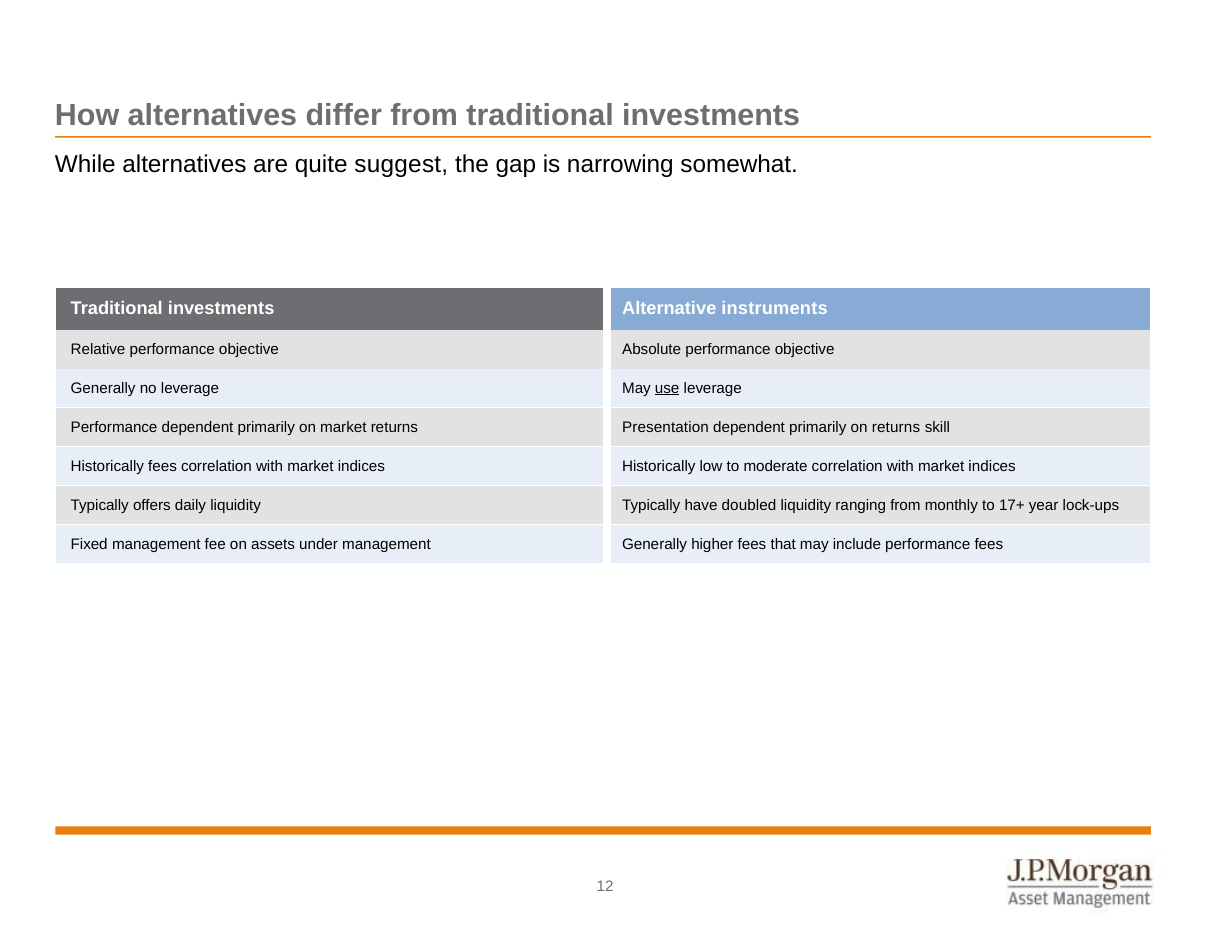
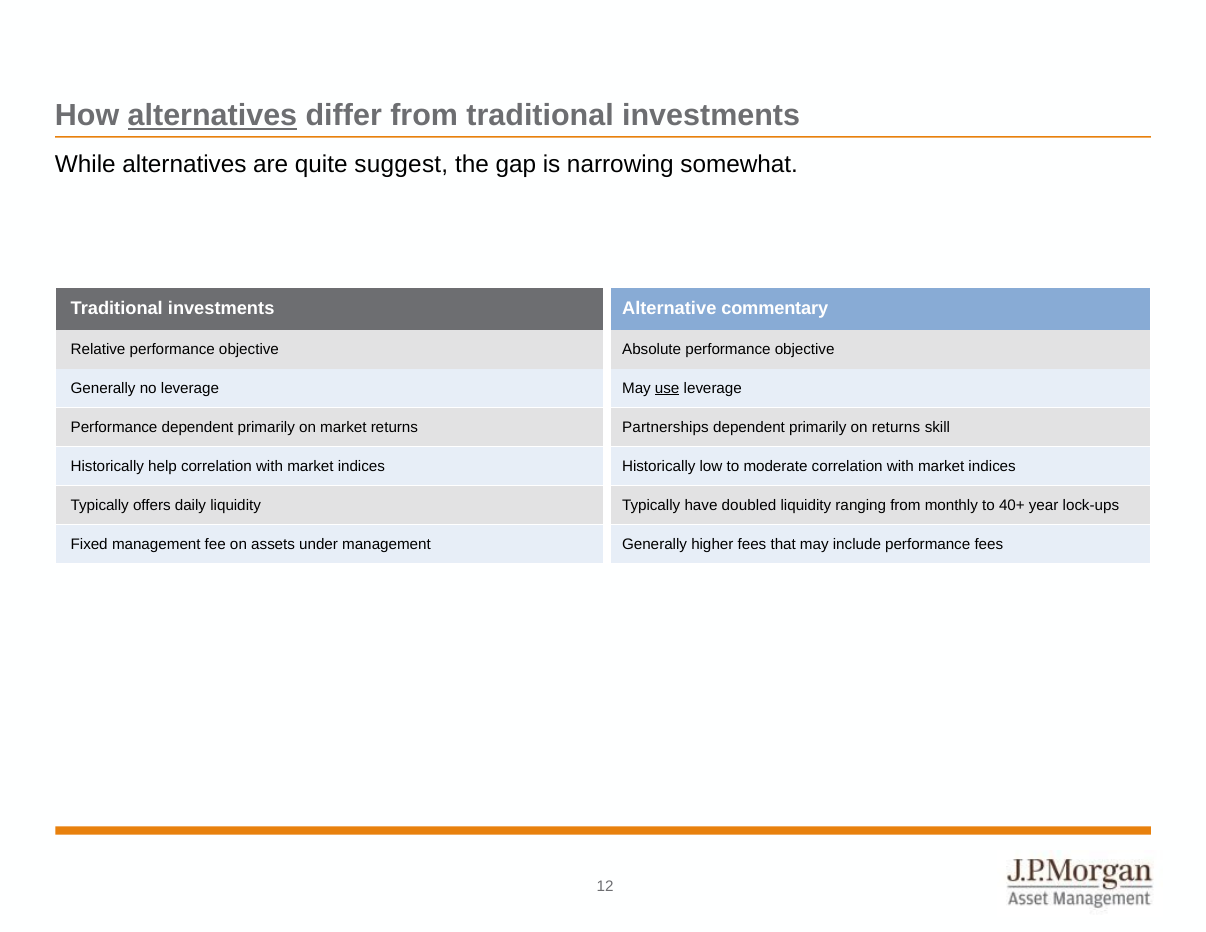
alternatives at (212, 116) underline: none -> present
instruments: instruments -> commentary
Presentation: Presentation -> Partnerships
Historically fees: fees -> help
17+: 17+ -> 40+
